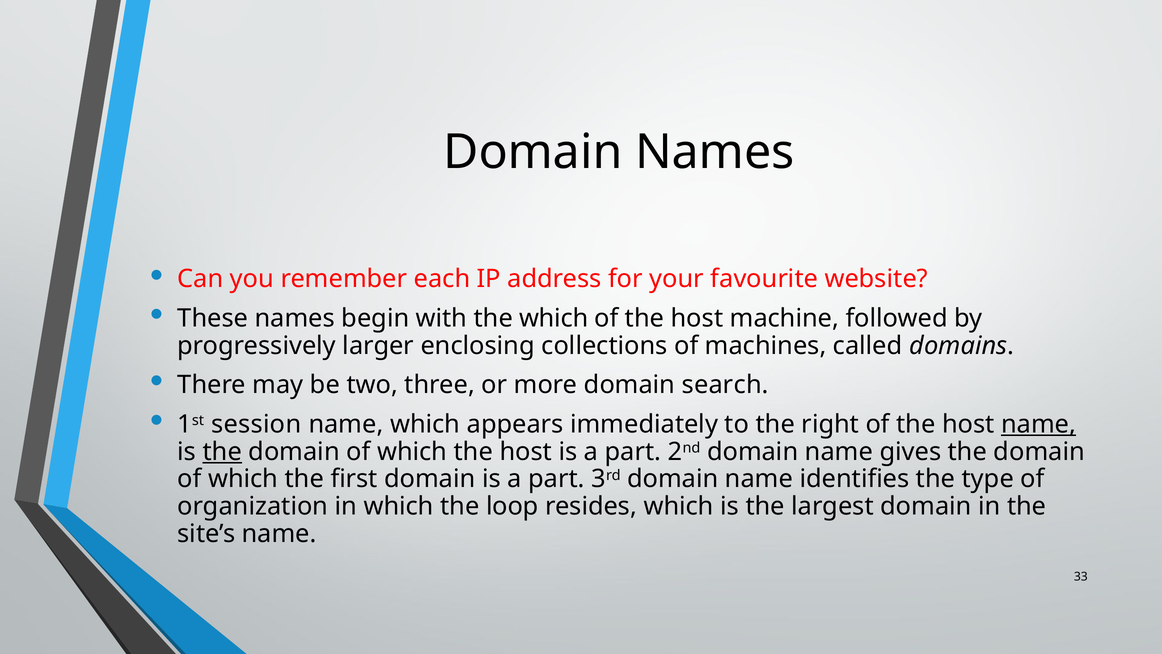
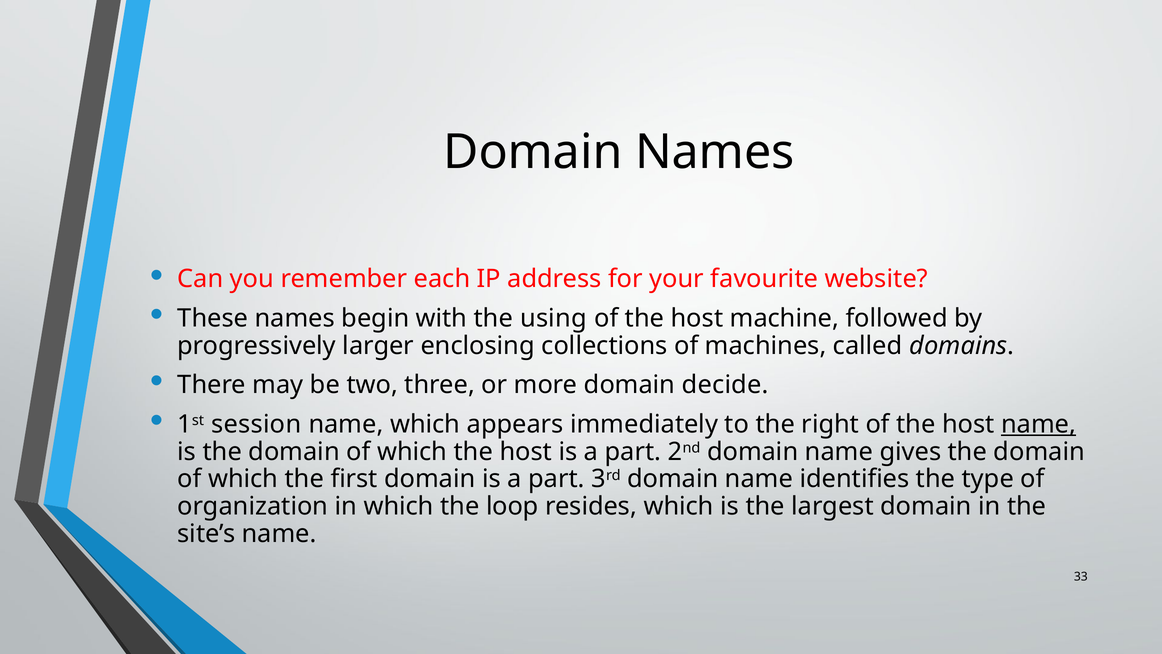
the which: which -> using
search: search -> decide
the at (222, 451) underline: present -> none
